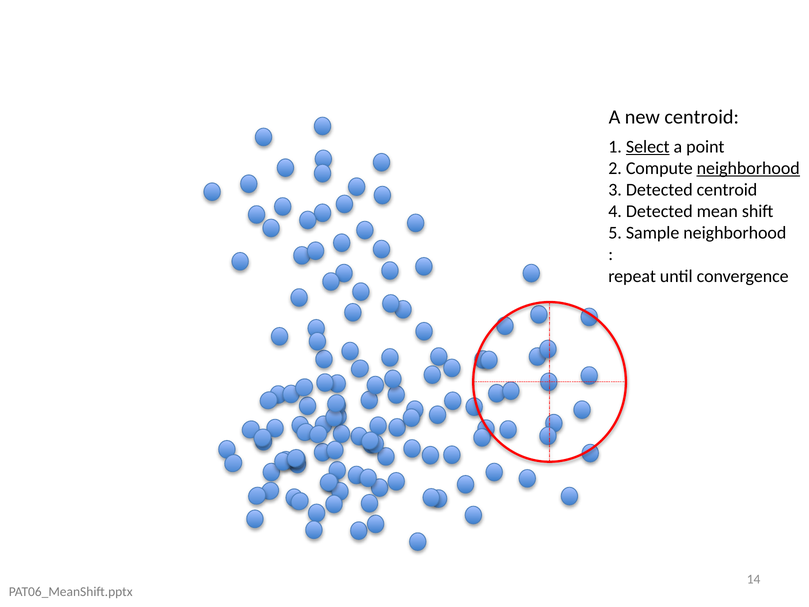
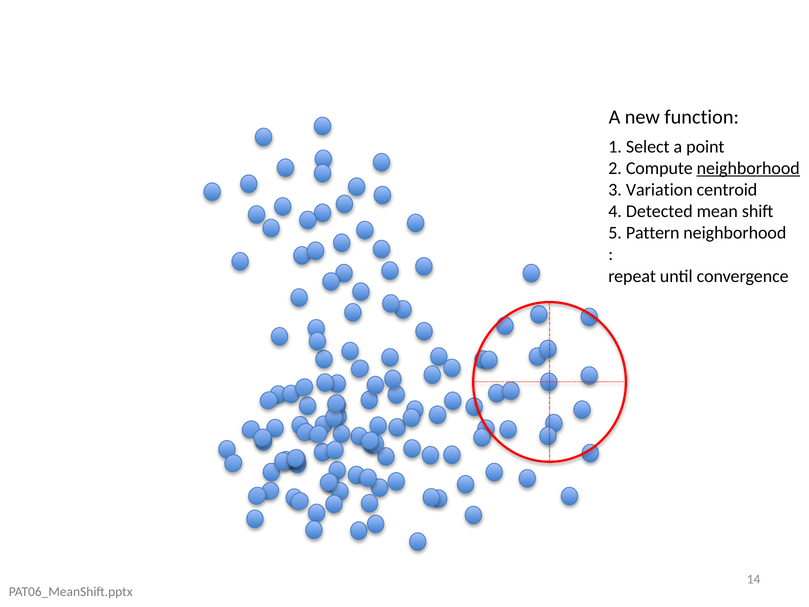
new centroid: centroid -> function
Select underline: present -> none
3 Detected: Detected -> Variation
Sample: Sample -> Pattern
